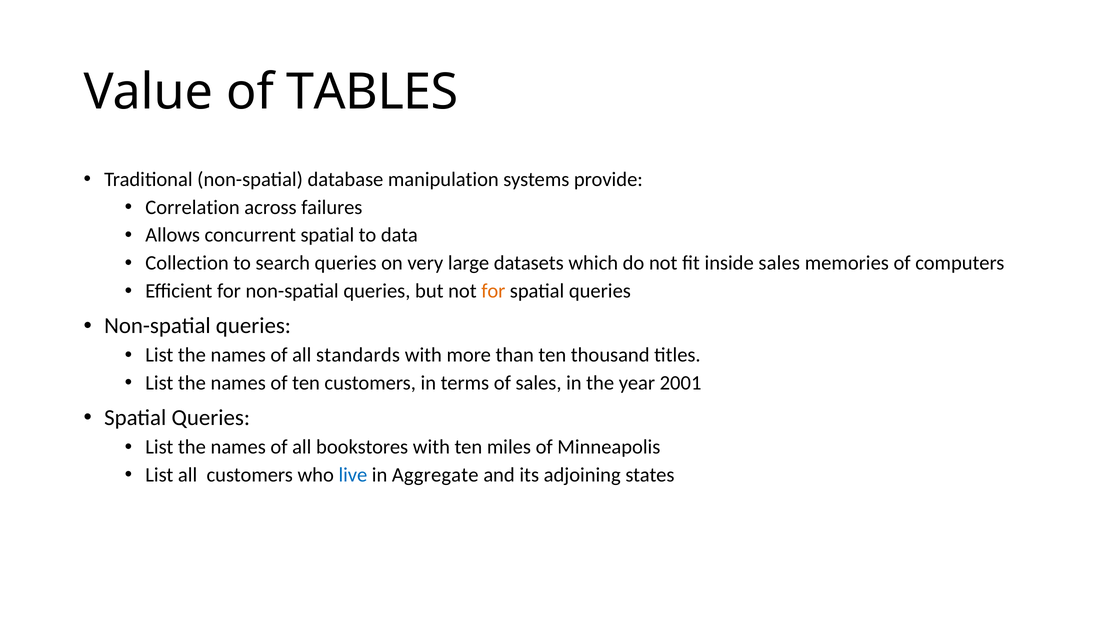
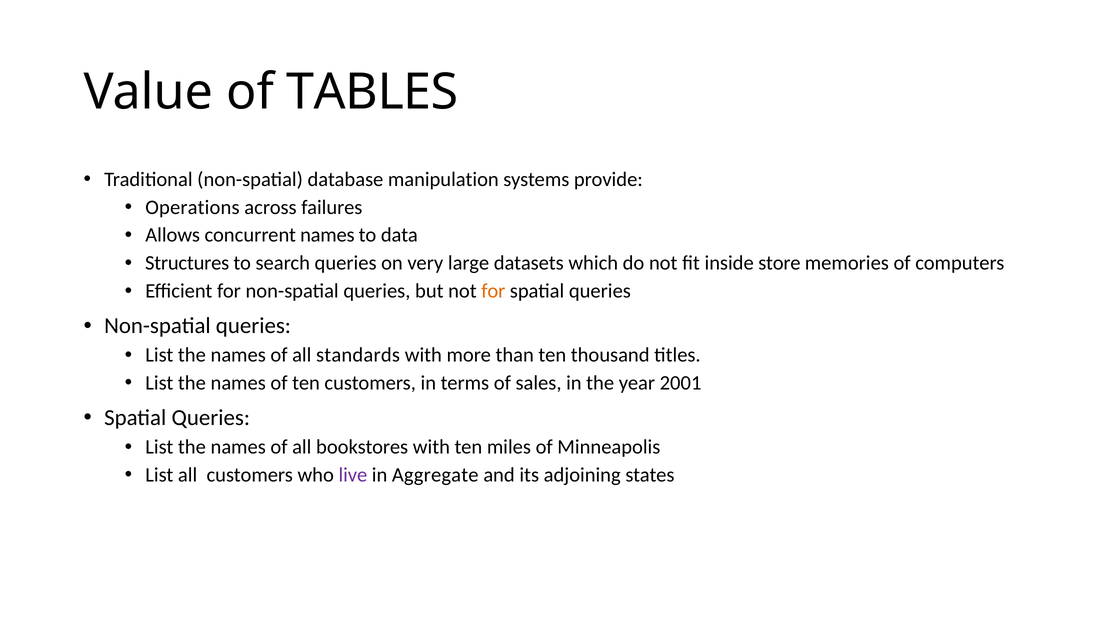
Correlation: Correlation -> Operations
concurrent spatial: spatial -> names
Collection: Collection -> Structures
inside sales: sales -> store
live colour: blue -> purple
